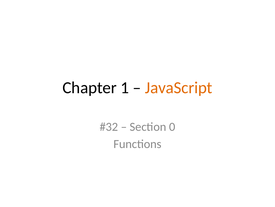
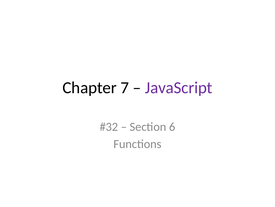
1: 1 -> 7
JavaScript colour: orange -> purple
0: 0 -> 6
